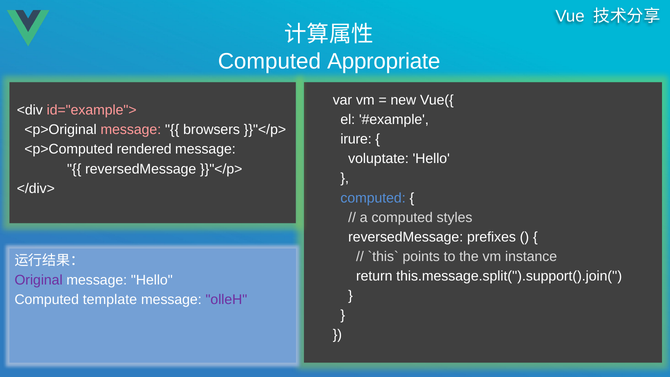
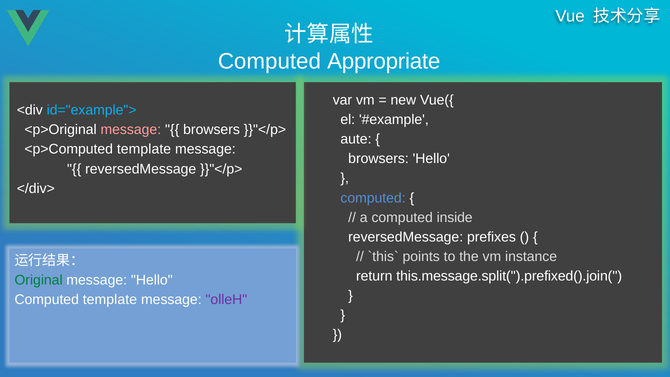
id="example"> colour: pink -> light blue
irure: irure -> aute
<p>Computed rendered: rendered -> template
voluptate at (379, 159): voluptate -> browsers
styles: styles -> inside
this.message.split('').support().join(: this.message.split('').support().join( -> this.message.split('').prefixed().join(
Original colour: purple -> green
